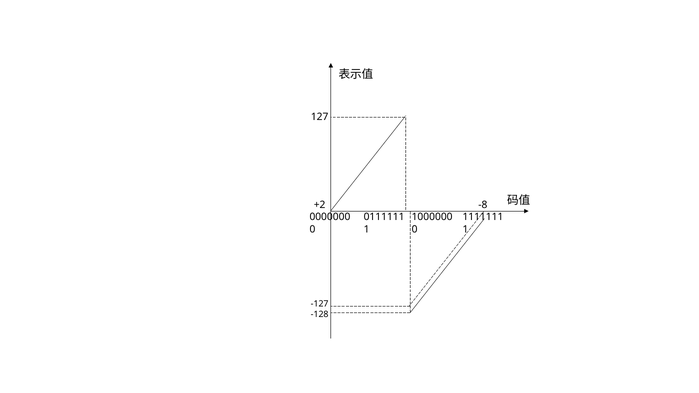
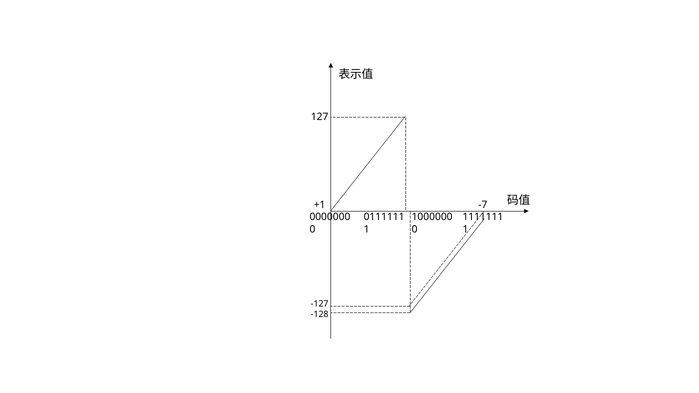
+2: +2 -> +1
-8: -8 -> -7
